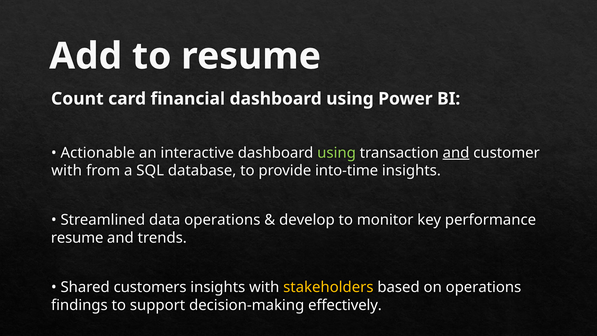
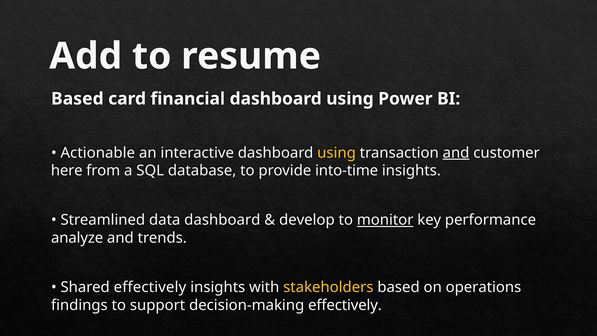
Count at (77, 99): Count -> Based
using at (337, 153) colour: light green -> yellow
with at (67, 171): with -> here
data operations: operations -> dashboard
monitor underline: none -> present
resume at (77, 238): resume -> analyze
Shared customers: customers -> effectively
